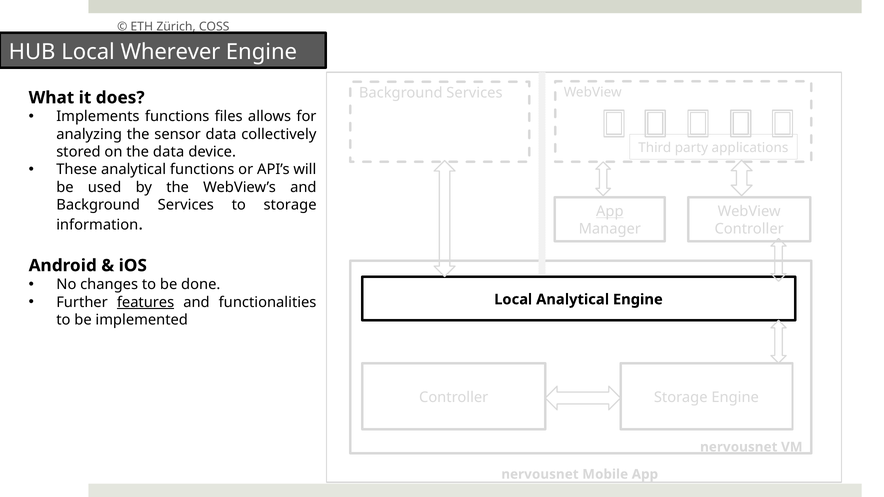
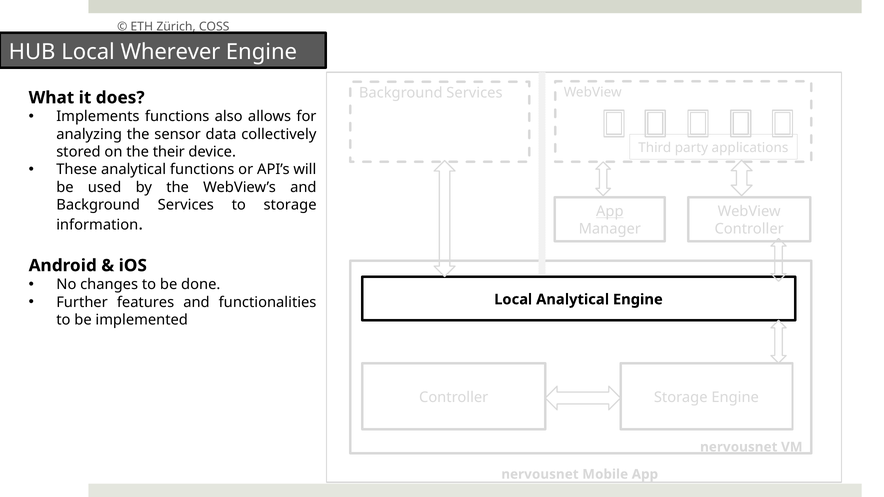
files: files -> also
the data: data -> their
features underline: present -> none
